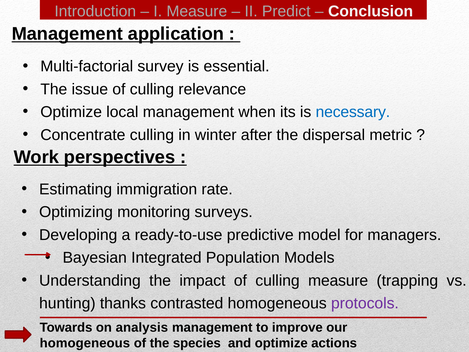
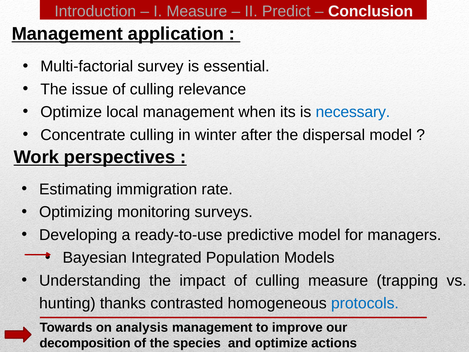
dispersal metric: metric -> model
protocols colour: purple -> blue
homogeneous at (85, 343): homogeneous -> decomposition
